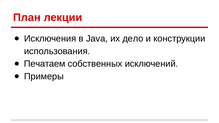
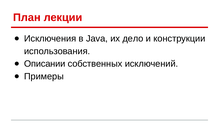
Печатаем: Печатаем -> Описании
